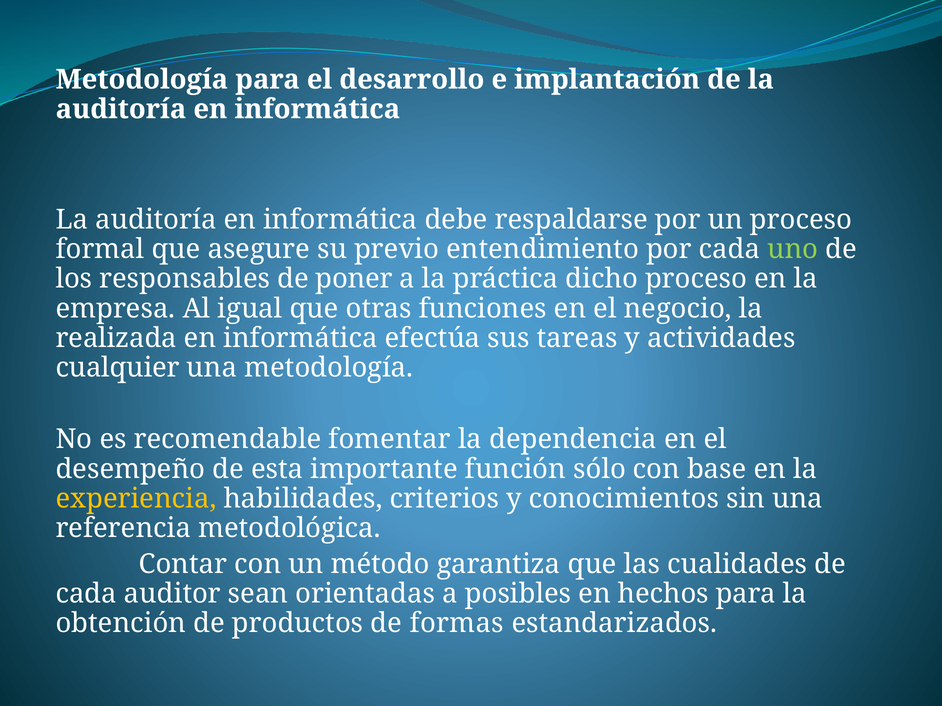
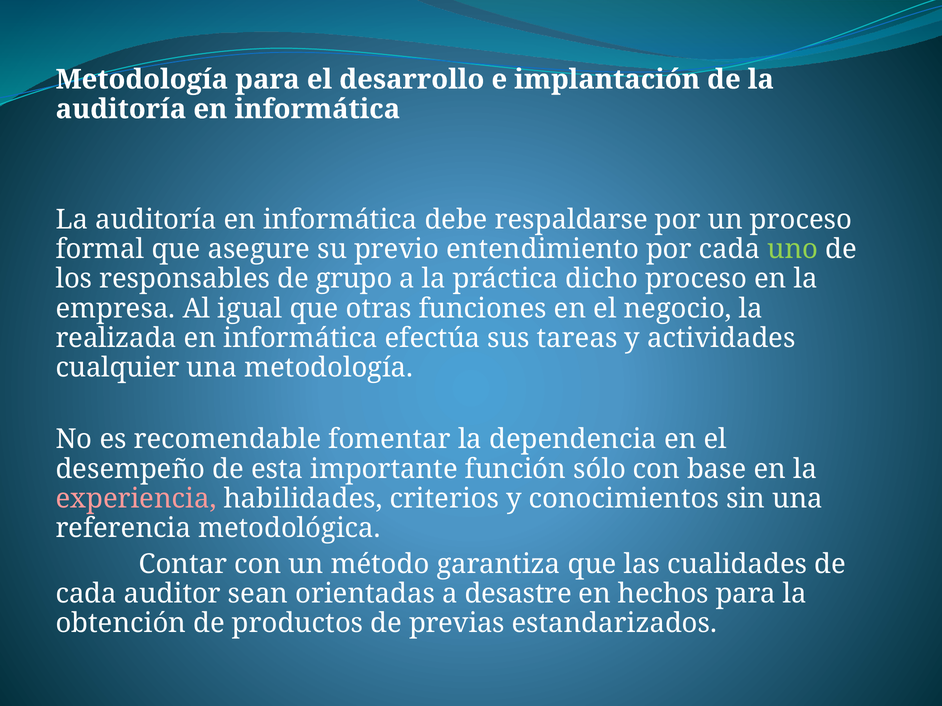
poner: poner -> grupo
experiencia colour: yellow -> pink
posibles: posibles -> desastre
formas: formas -> previas
